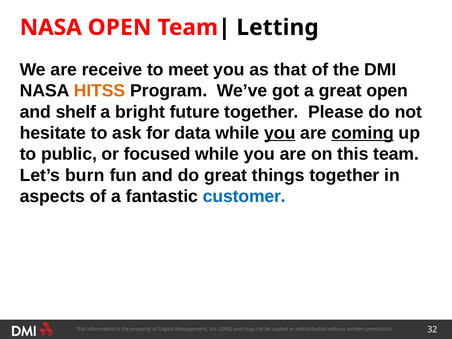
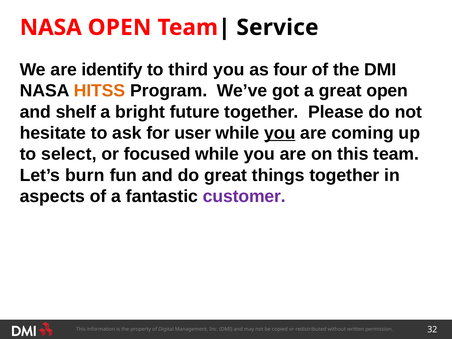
Letting: Letting -> Service
receive: receive -> identify
meet: meet -> third
that: that -> four
data: data -> user
coming underline: present -> none
public: public -> select
customer colour: blue -> purple
